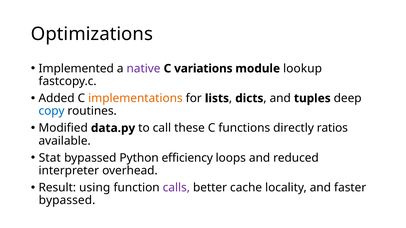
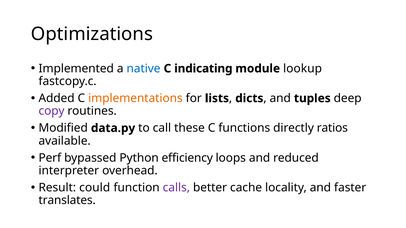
native colour: purple -> blue
variations: variations -> indicating
copy colour: blue -> purple
Stat: Stat -> Perf
using: using -> could
bypassed at (67, 201): bypassed -> translates
